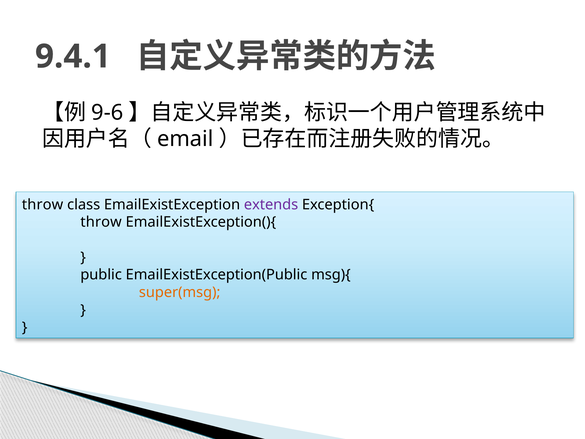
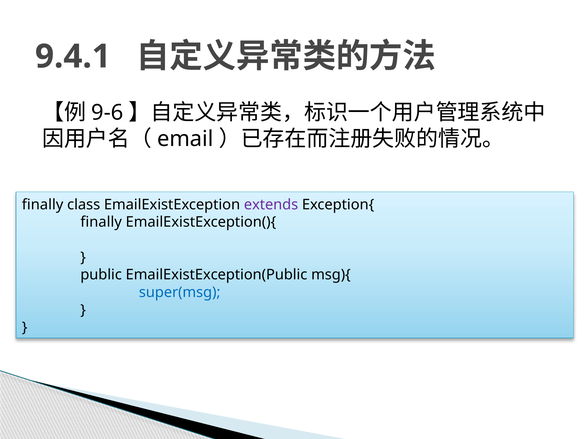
throw at (43, 204): throw -> finally
throw at (101, 222): throw -> finally
super(msg colour: orange -> blue
